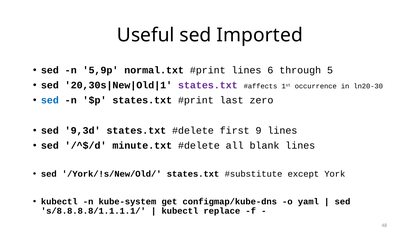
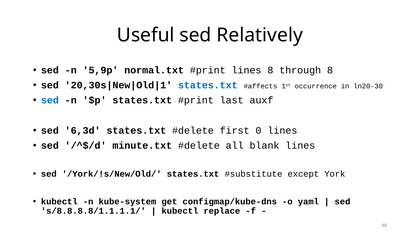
Imported: Imported -> Relatively
lines 6: 6 -> 8
through 5: 5 -> 8
states.txt at (208, 85) colour: purple -> blue
zero: zero -> auxf
9,3d: 9,3d -> 6,3d
9: 9 -> 0
